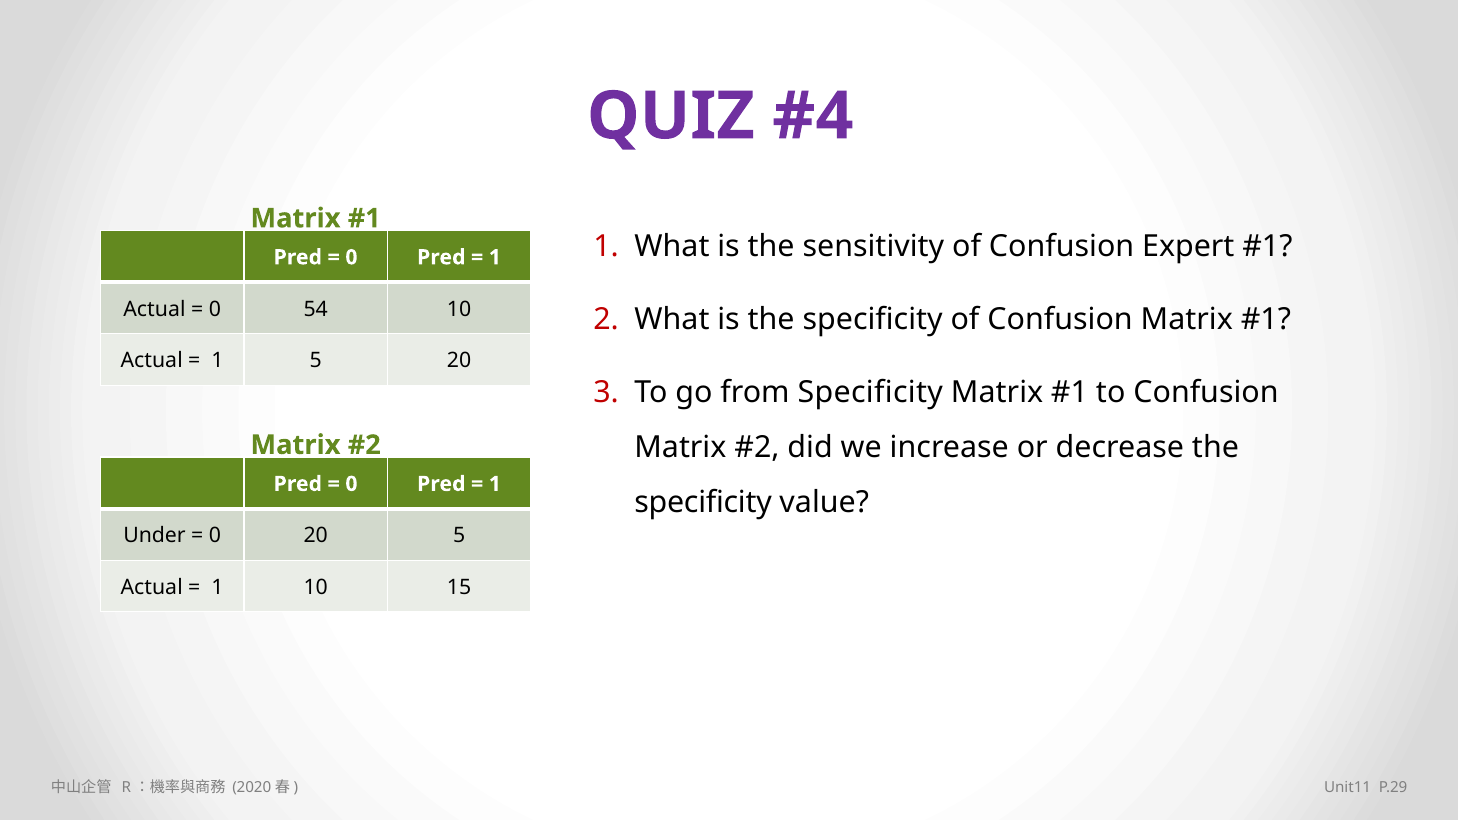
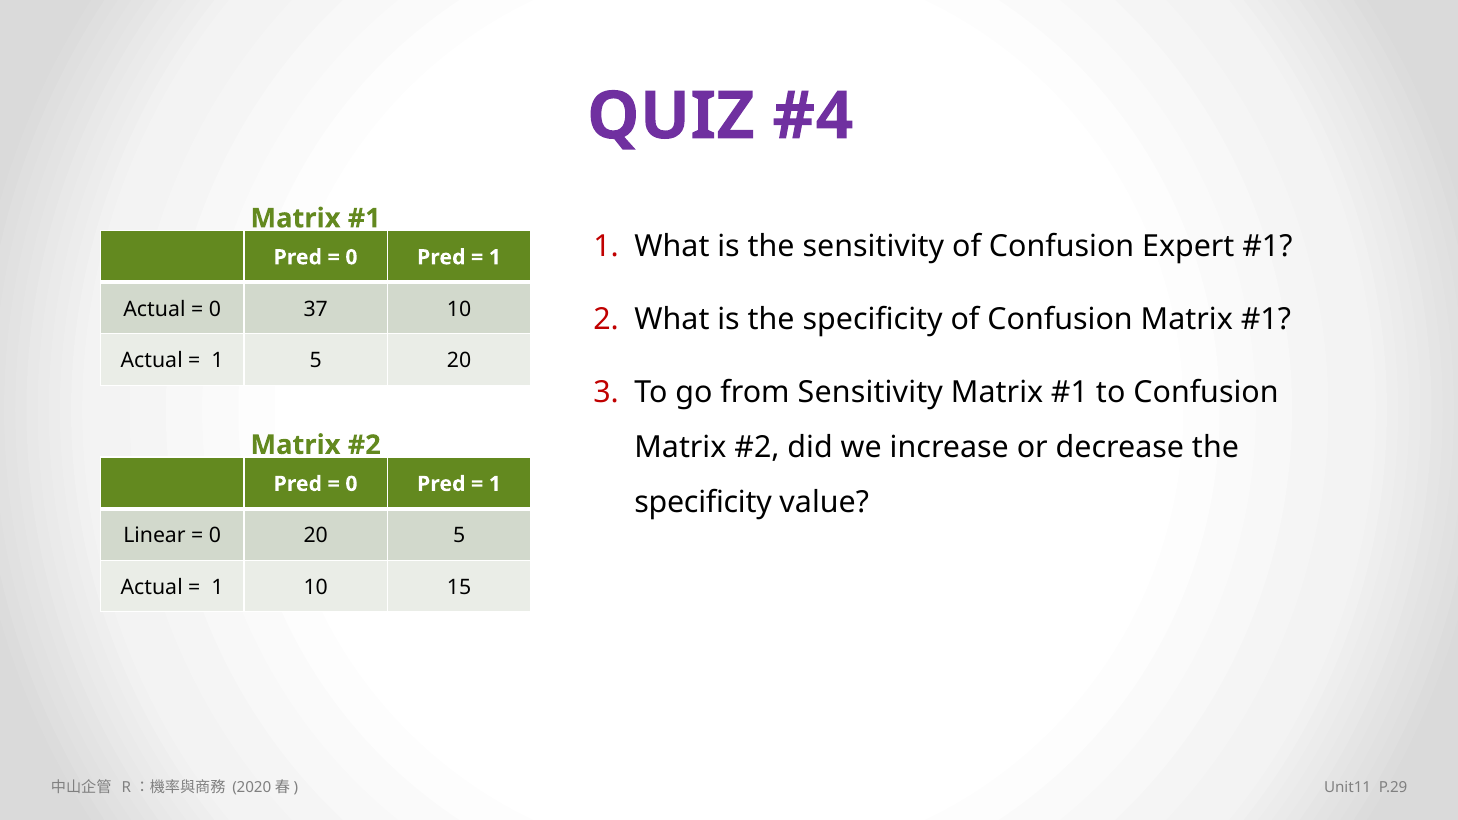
54: 54 -> 37
from Specificity: Specificity -> Sensitivity
Under: Under -> Linear
